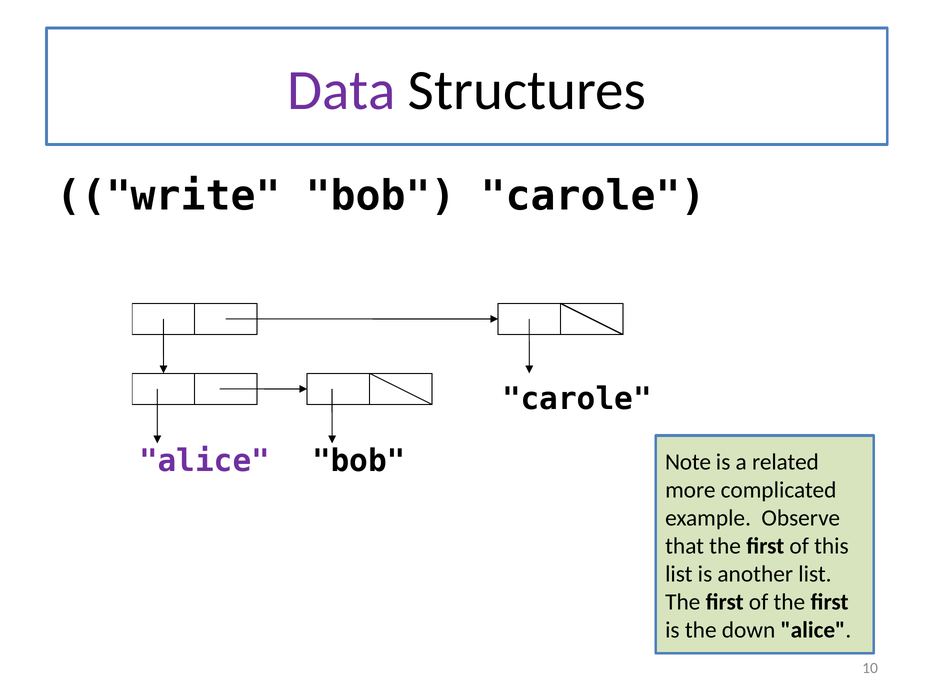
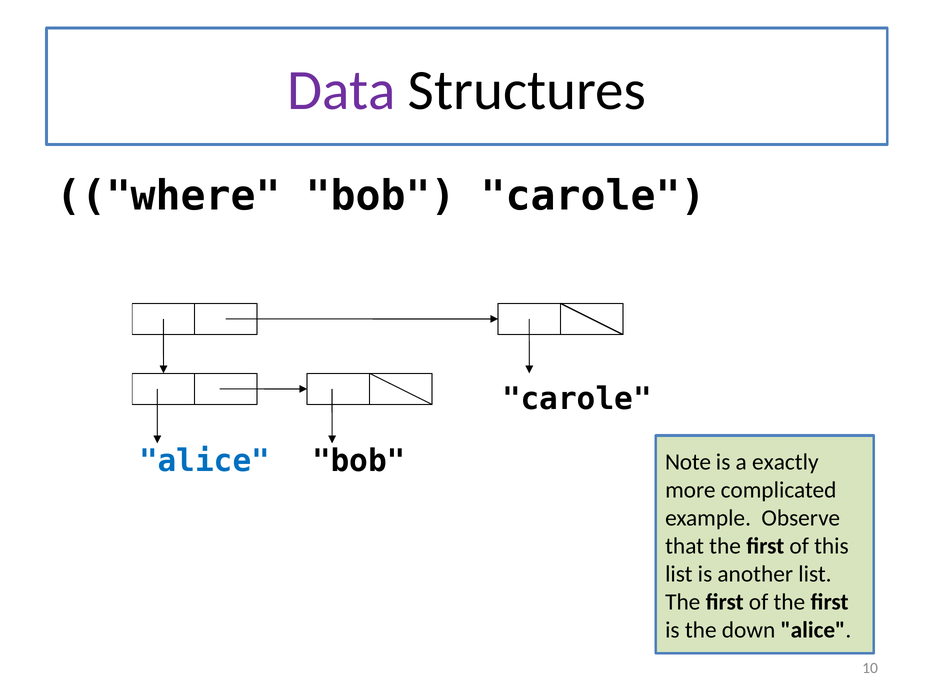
write: write -> where
alice at (205, 461) colour: purple -> blue
related: related -> exactly
